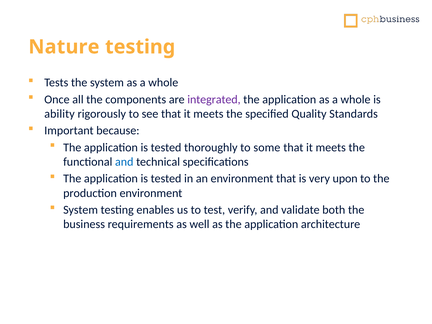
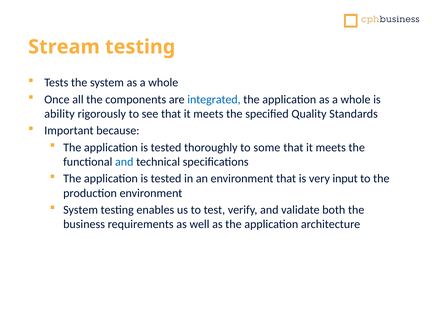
Nature: Nature -> Stream
integrated colour: purple -> blue
upon: upon -> input
